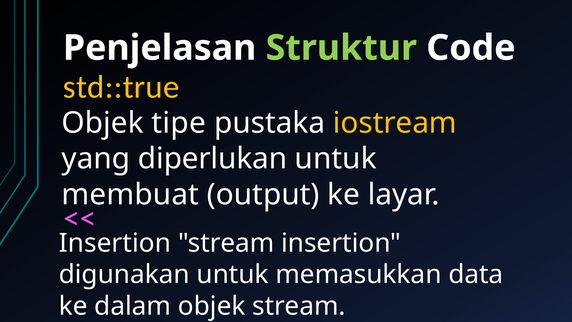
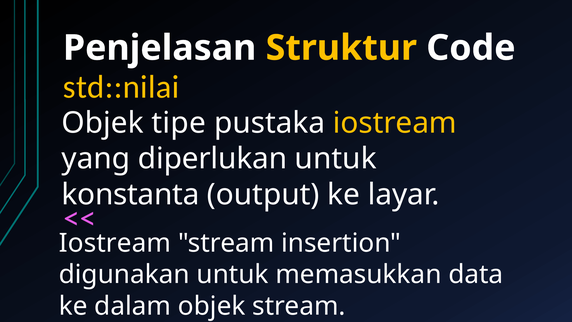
Struktur colour: light green -> yellow
std::true: std::true -> std::nilai
membuat: membuat -> konstanta
Insertion at (115, 243): Insertion -> Iostream
